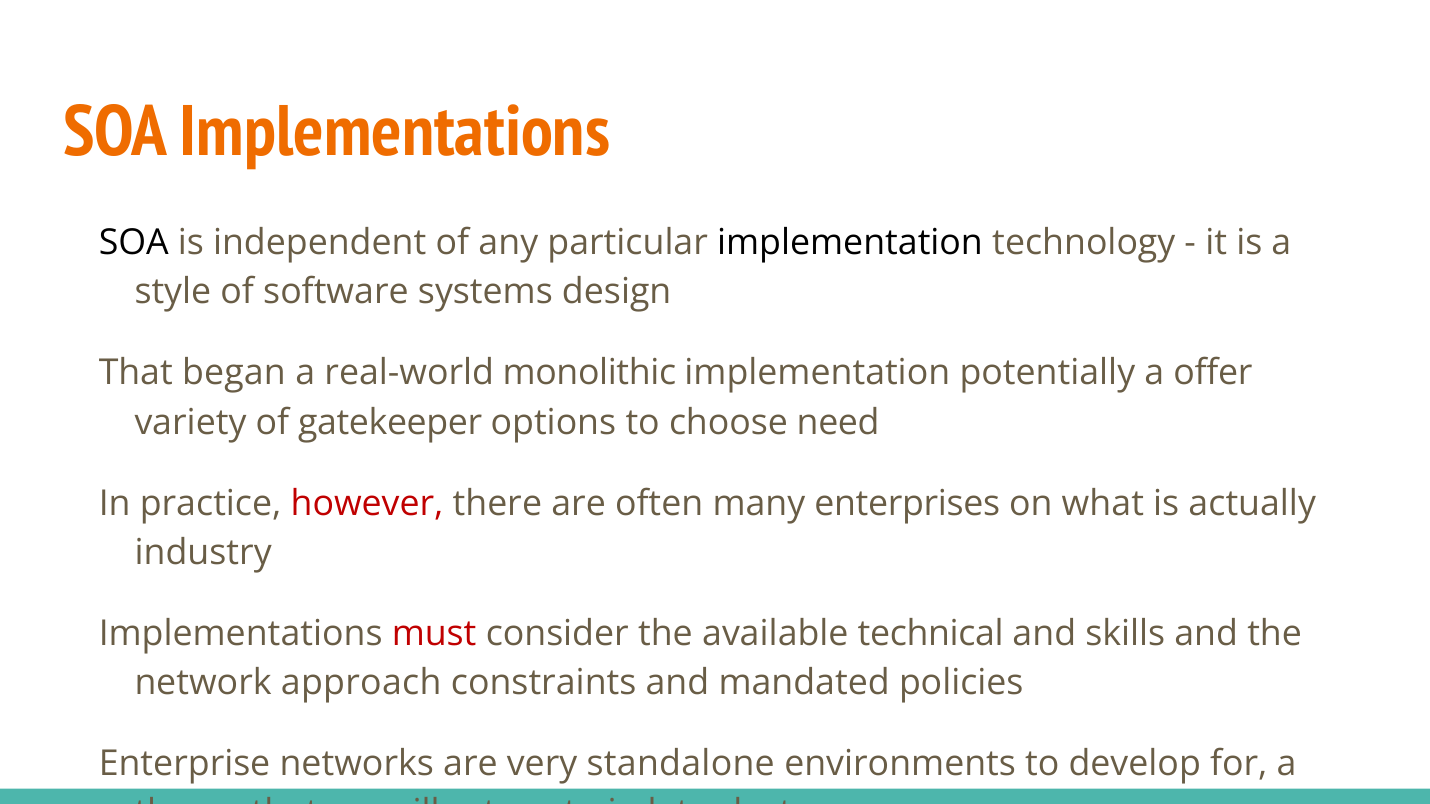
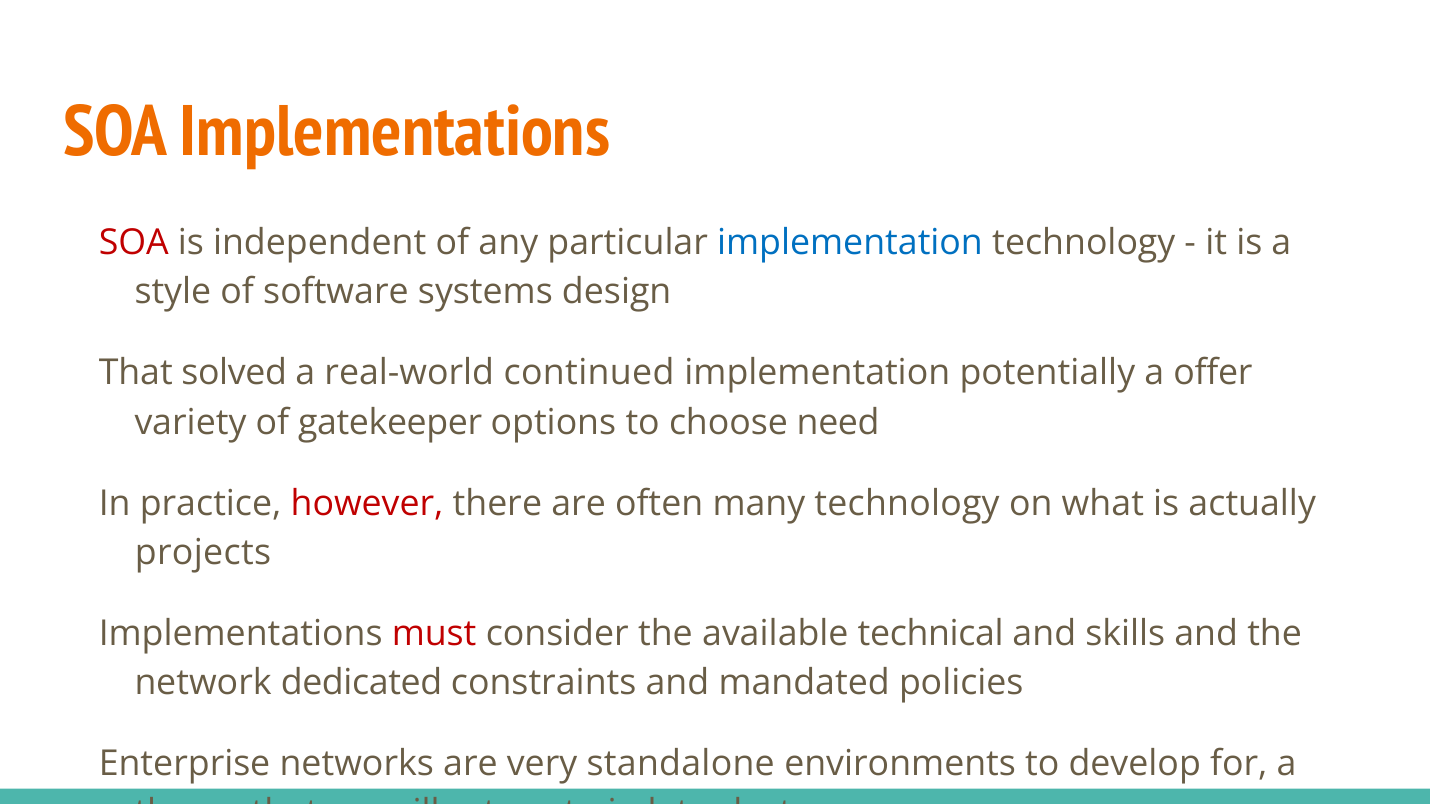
SOA at (134, 243) colour: black -> red
implementation at (850, 243) colour: black -> blue
began: began -> solved
monolithic: monolithic -> continued
many enterprises: enterprises -> technology
industry: industry -> projects
approach: approach -> dedicated
